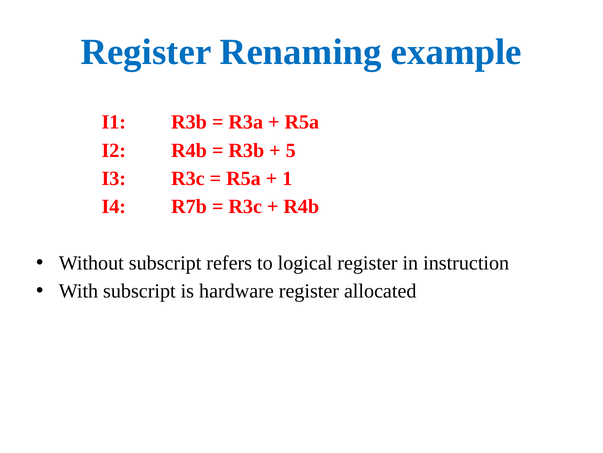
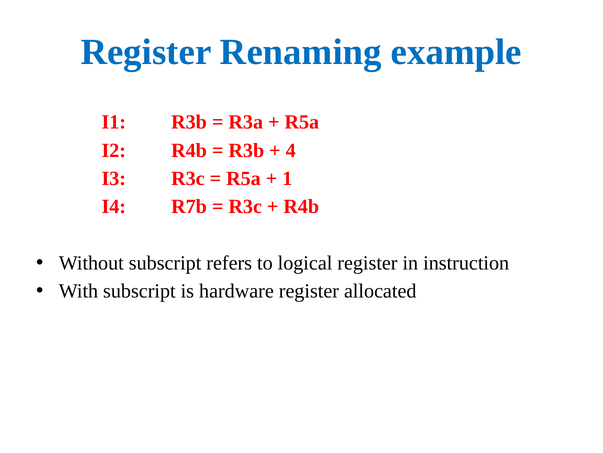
5: 5 -> 4
